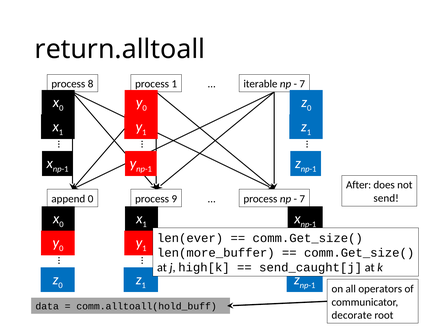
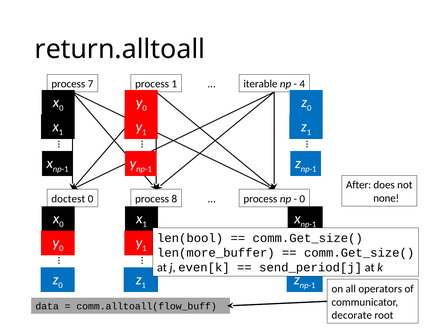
8: 8 -> 7
7 at (302, 84): 7 -> 4
send: send -> none
append: append -> doctest
9: 9 -> 8
7 at (302, 199): 7 -> 0
len(ever: len(ever -> len(bool
high[k: high[k -> even[k
send_caught[j: send_caught[j -> send_period[j
comm.alltoall(hold_buff: comm.alltoall(hold_buff -> comm.alltoall(flow_buff
